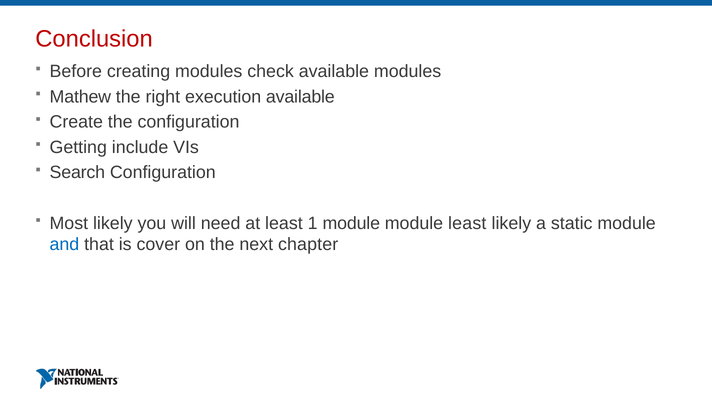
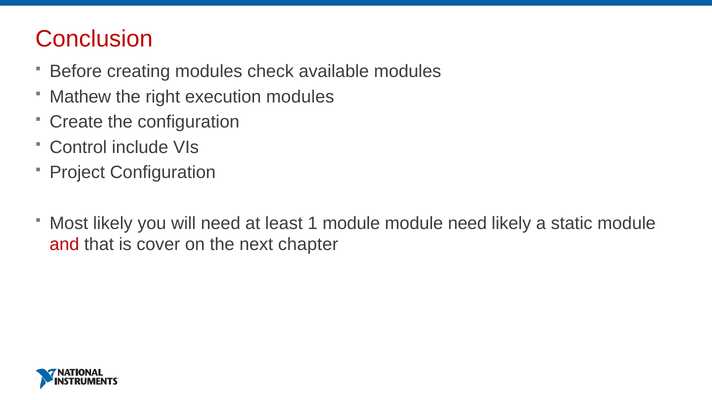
execution available: available -> modules
Getting: Getting -> Control
Search: Search -> Project
module least: least -> need
and colour: blue -> red
